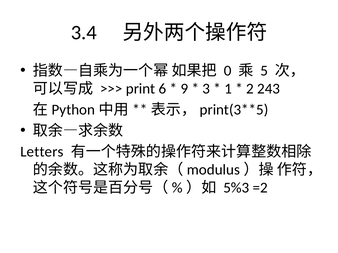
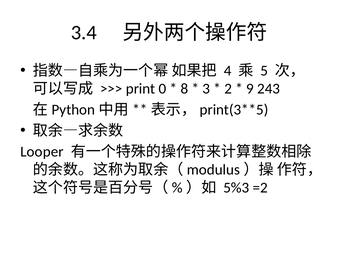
0: 0 -> 4
6: 6 -> 0
9: 9 -> 8
1: 1 -> 2
2: 2 -> 9
Letters: Letters -> Looper
